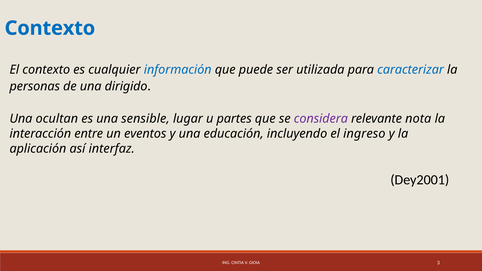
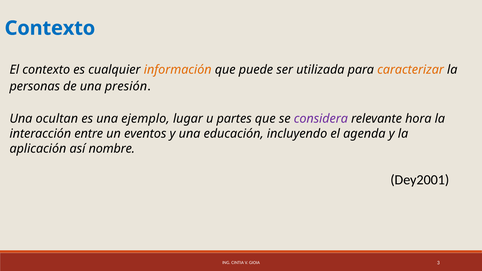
información colour: blue -> orange
caracterizar colour: blue -> orange
dirigido: dirigido -> presión
sensible: sensible -> ejemplo
nota: nota -> hora
ingreso: ingreso -> agenda
interfaz: interfaz -> nombre
